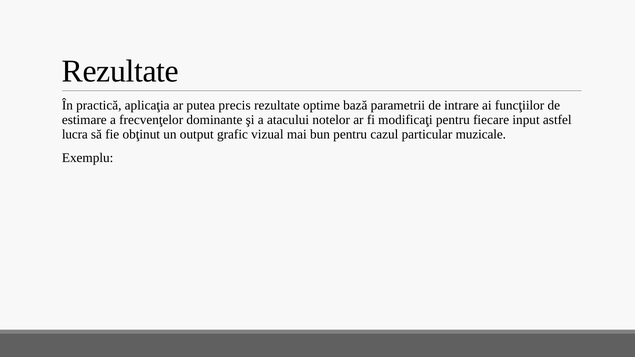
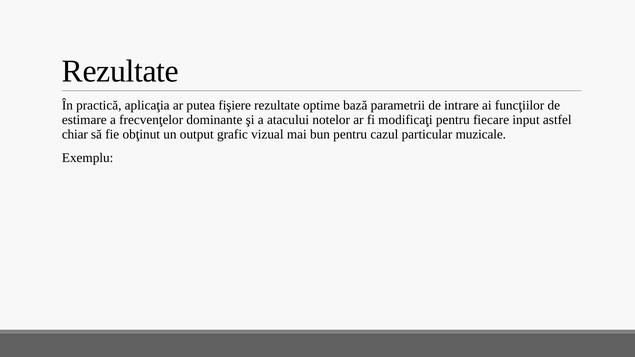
precis: precis -> fişiere
lucra: lucra -> chiar
